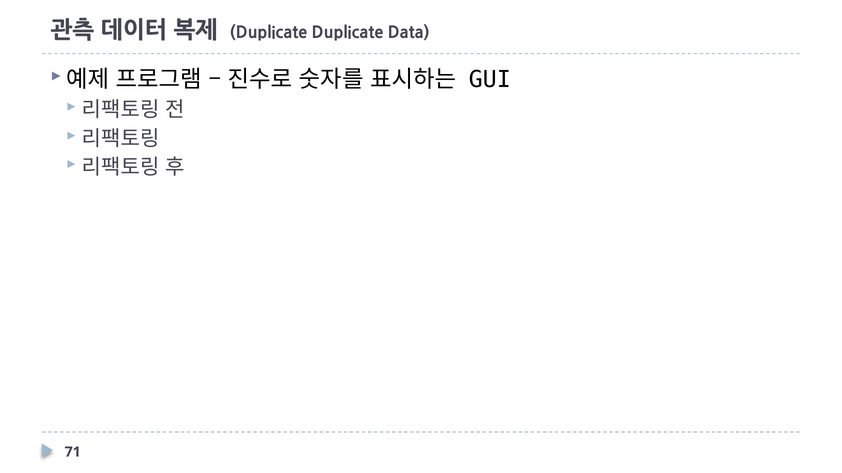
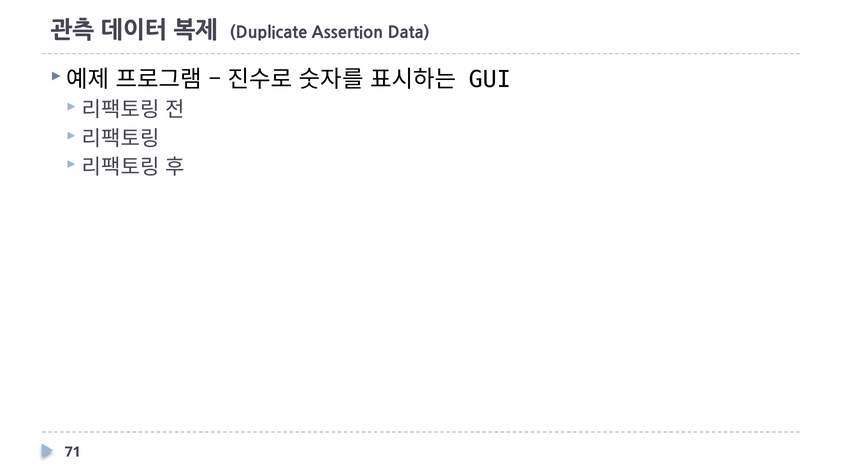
Duplicate Duplicate: Duplicate -> Assertion
